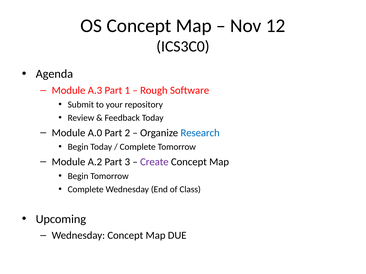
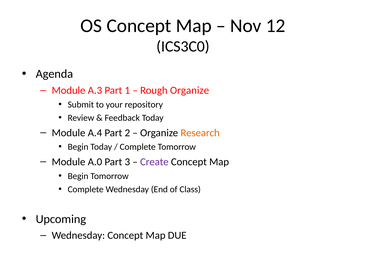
Rough Software: Software -> Organize
A.0: A.0 -> A.4
Research colour: blue -> orange
A.2: A.2 -> A.0
